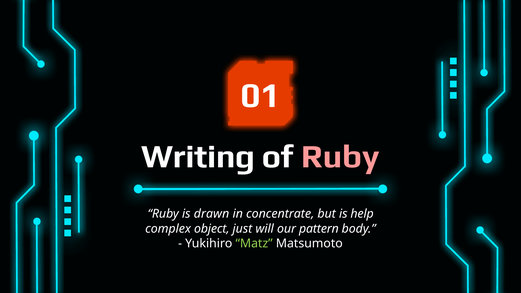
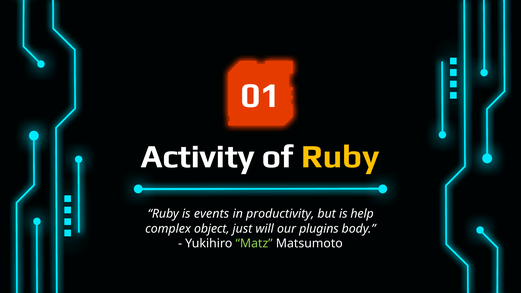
Writing: Writing -> Activity
Ruby at (340, 157) colour: pink -> yellow
drawn: drawn -> events
concentrate: concentrate -> productivity
pattern: pattern -> plugins
